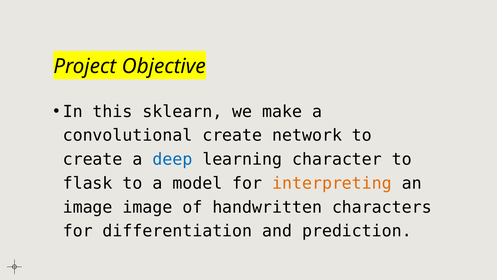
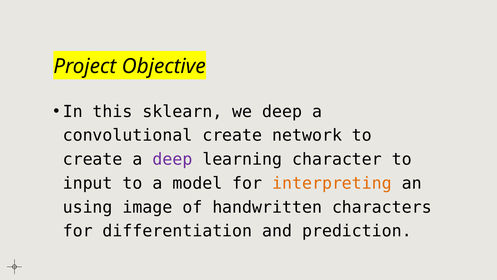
we make: make -> deep
deep at (172, 159) colour: blue -> purple
flask: flask -> input
image at (88, 207): image -> using
